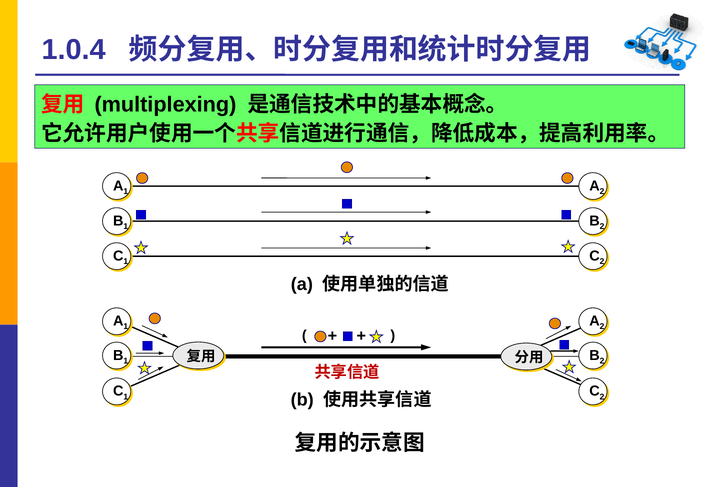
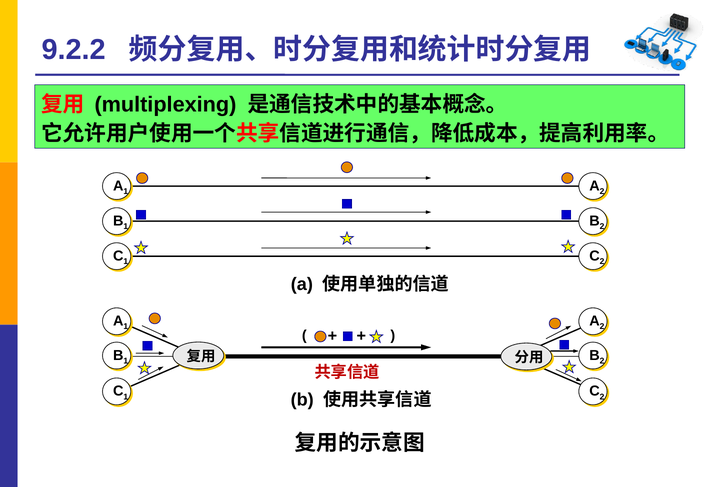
1.0.4: 1.0.4 -> 9.2.2
